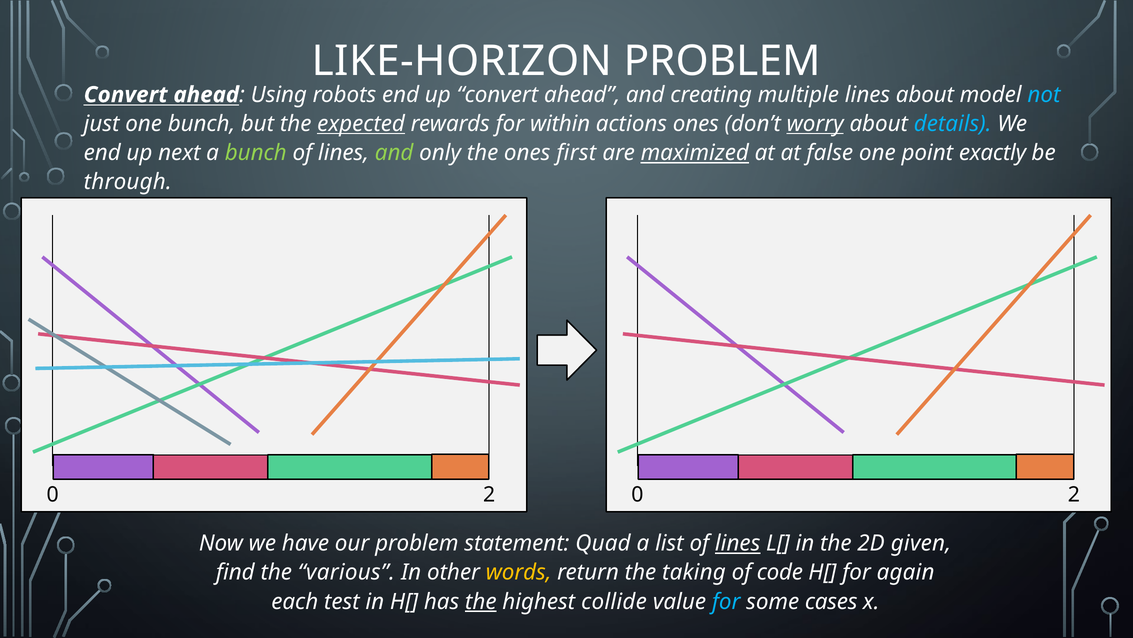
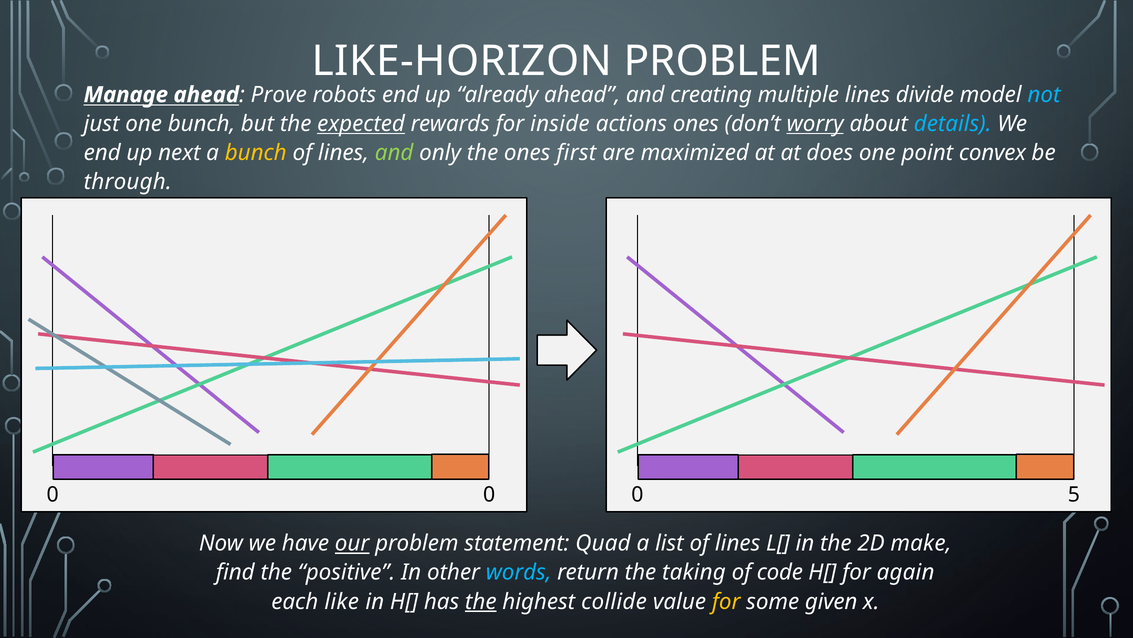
Convert at (126, 95): Convert -> Manage
Using: Using -> Prove
up convert: convert -> already
lines about: about -> divide
within: within -> inside
bunch at (256, 153) colour: light green -> yellow
maximized underline: present -> none
false: false -> does
exactly: exactly -> convex
2 at (489, 494): 2 -> 0
2 at (1074, 494): 2 -> 5
our underline: none -> present
lines at (738, 543) underline: present -> none
given: given -> make
various: various -> positive
words colour: yellow -> light blue
test: test -> like
for at (726, 601) colour: light blue -> yellow
cases: cases -> given
